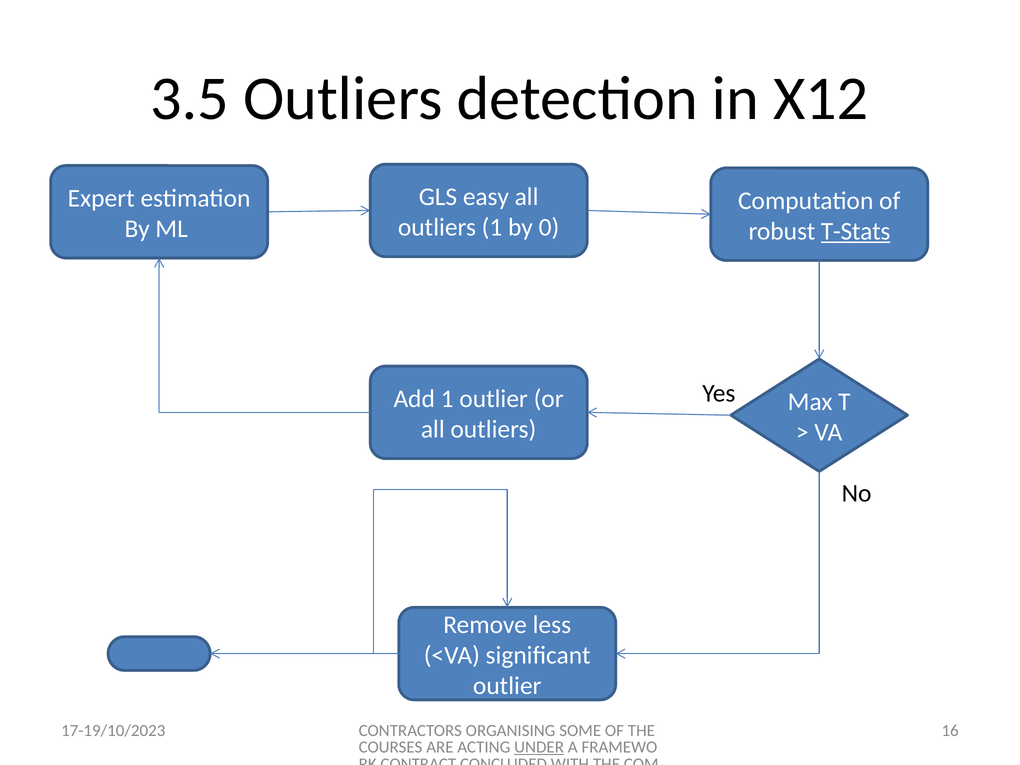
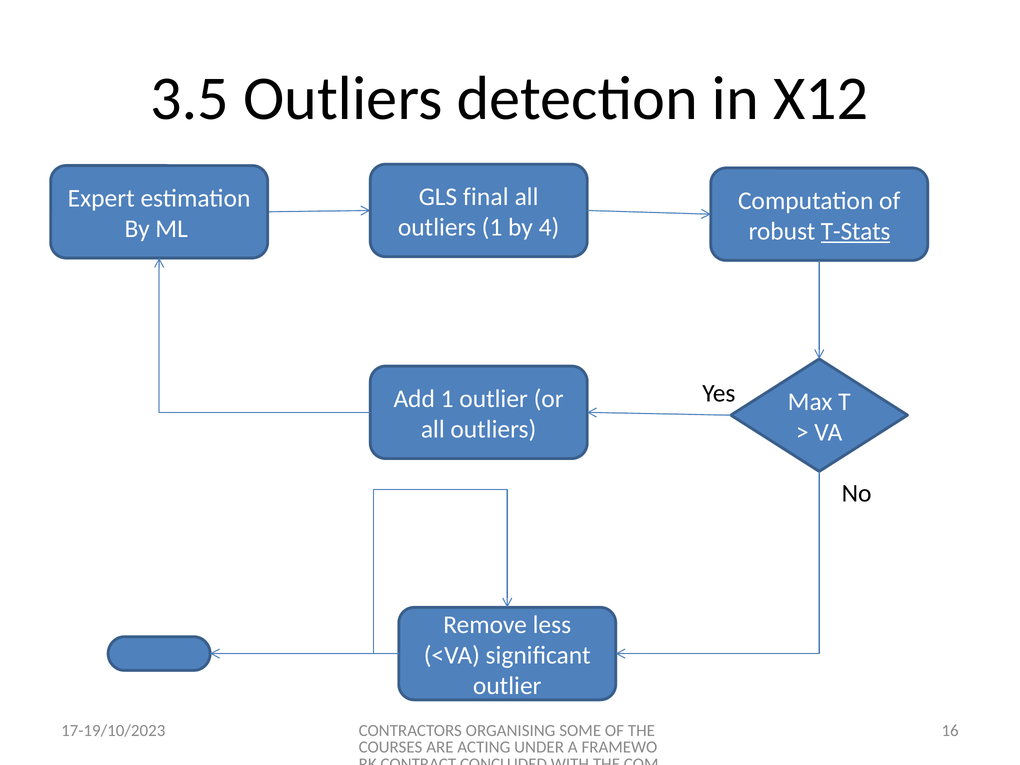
easy: easy -> final
0: 0 -> 4
UNDER underline: present -> none
